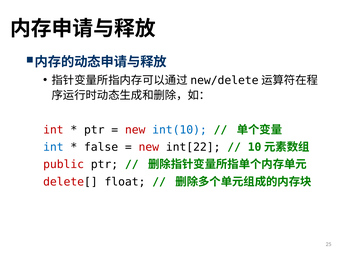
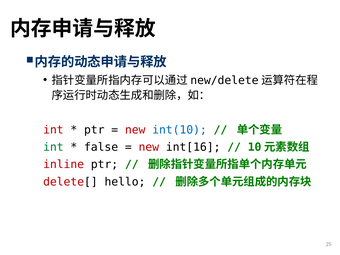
int at (53, 147) colour: blue -> green
int[22: int[22 -> int[16
public: public -> inline
float: float -> hello
